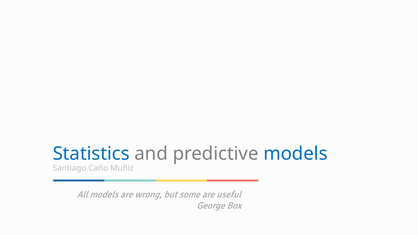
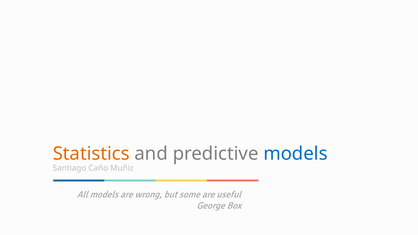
Statistics colour: blue -> orange
